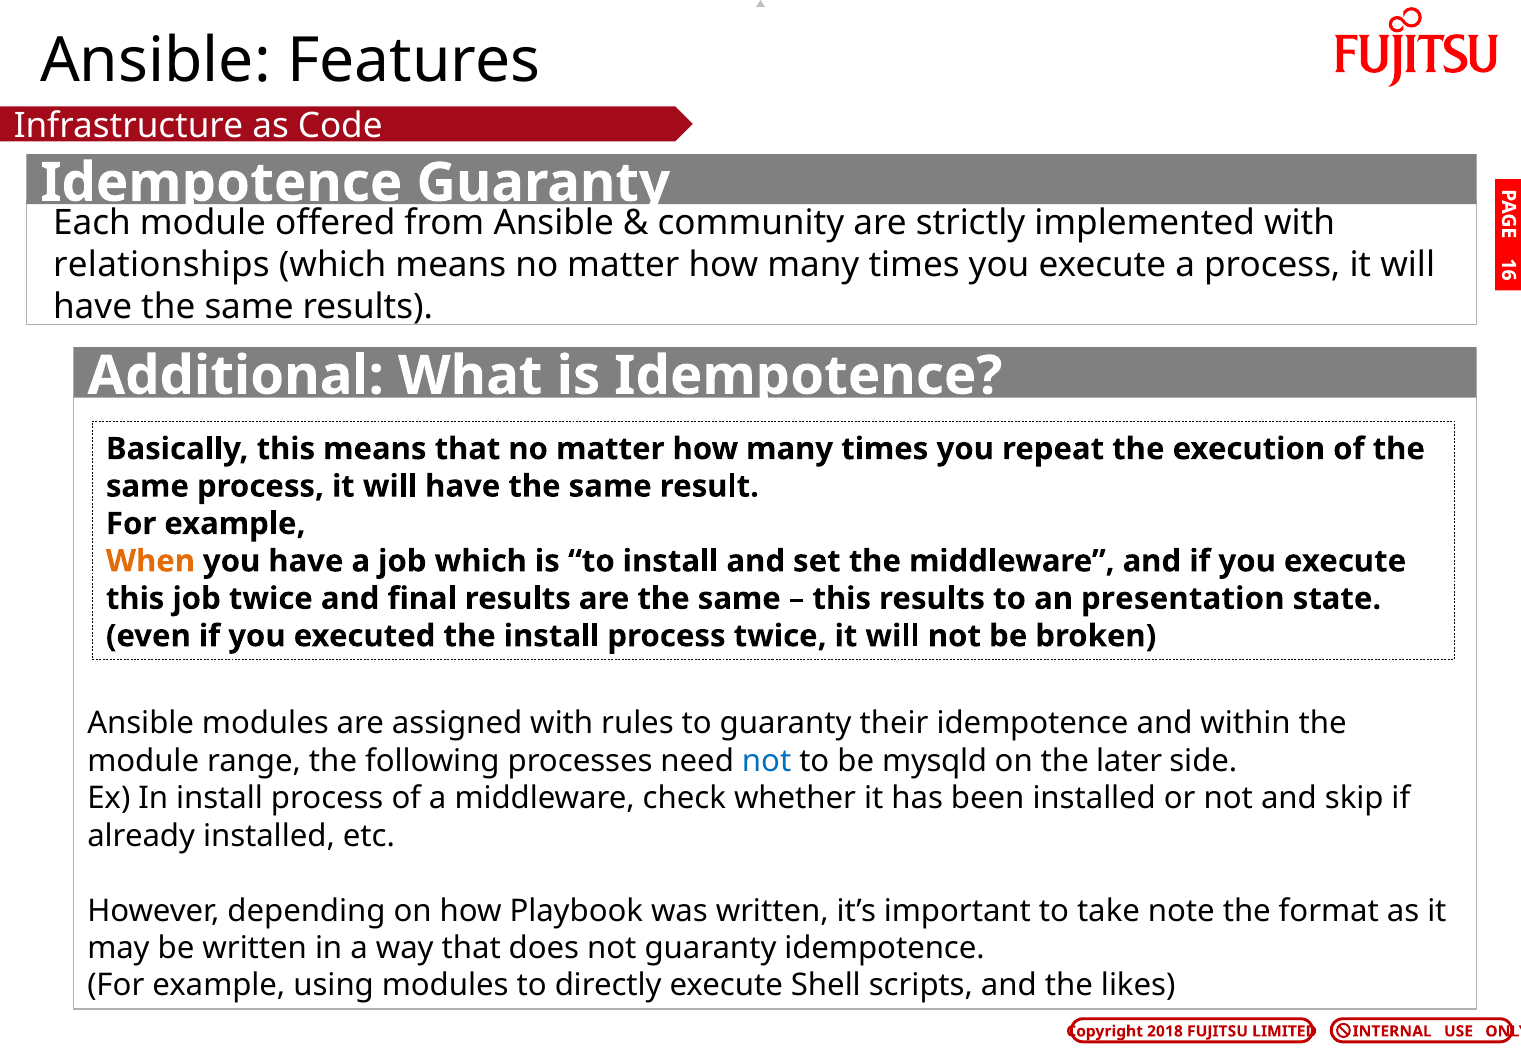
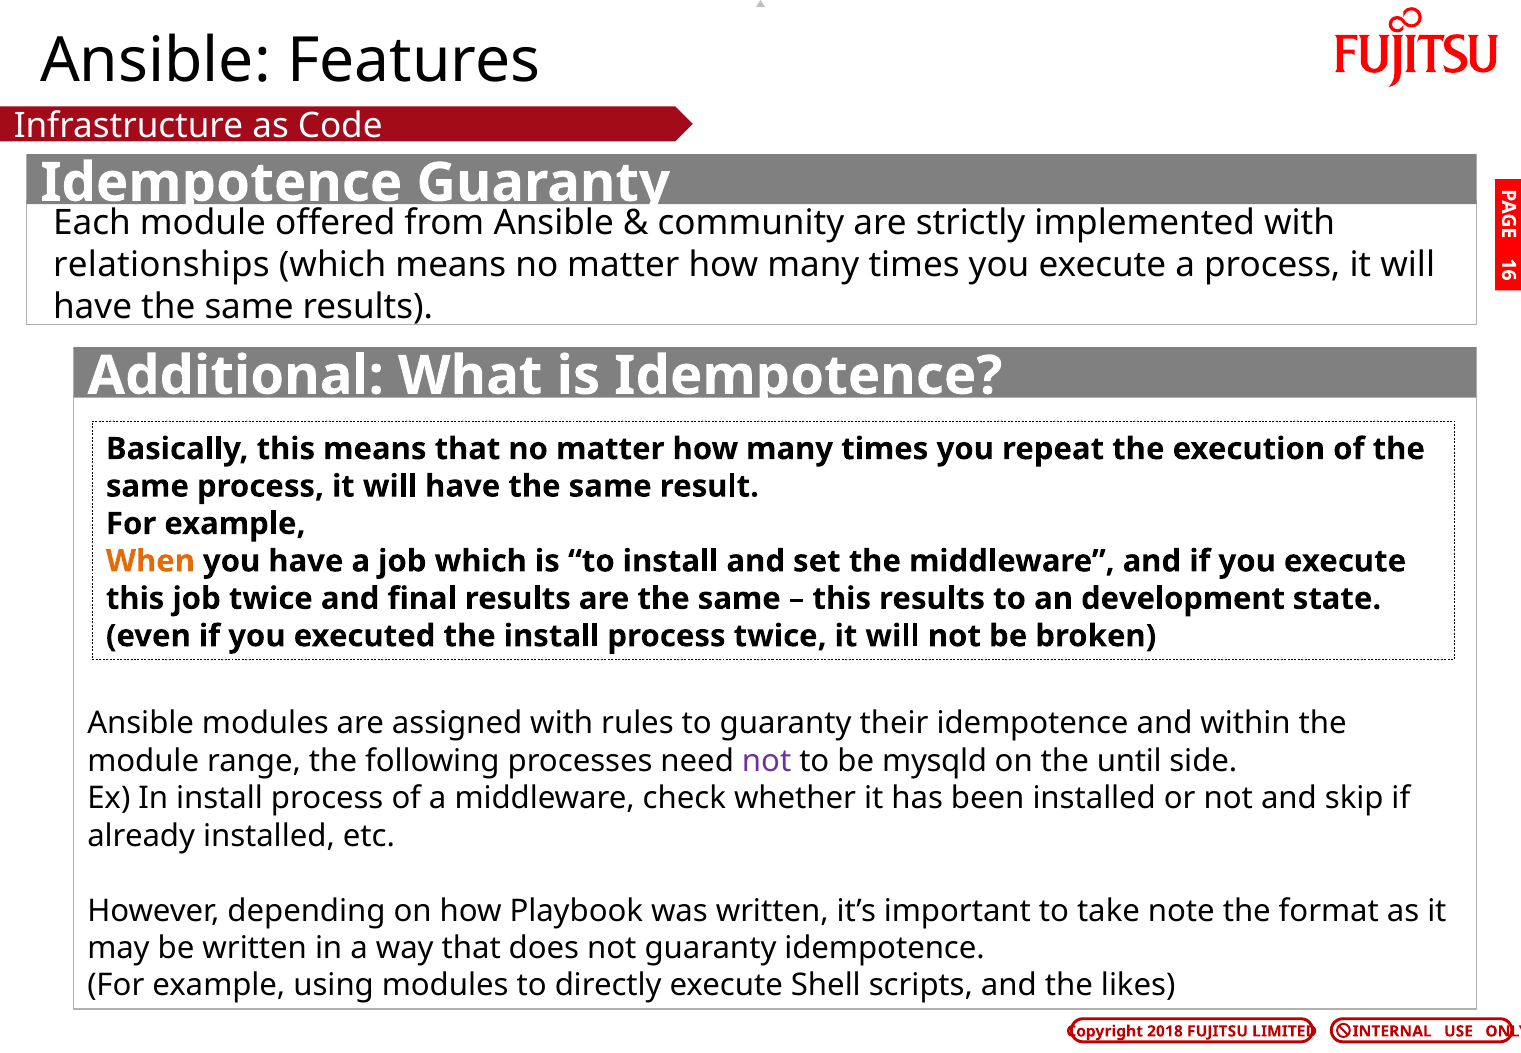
presentation: presentation -> development
not at (767, 761) colour: blue -> purple
later: later -> until
